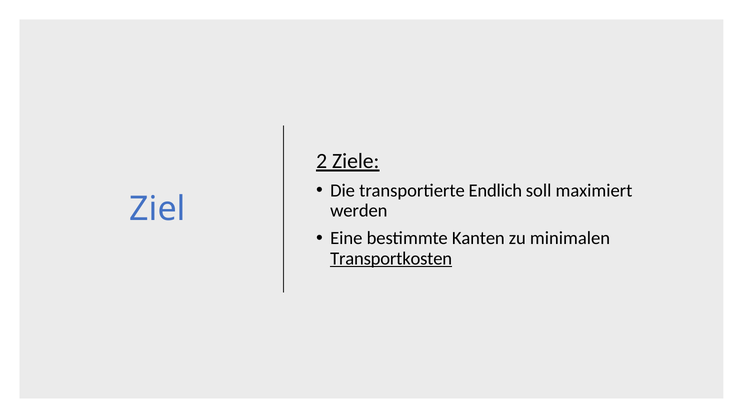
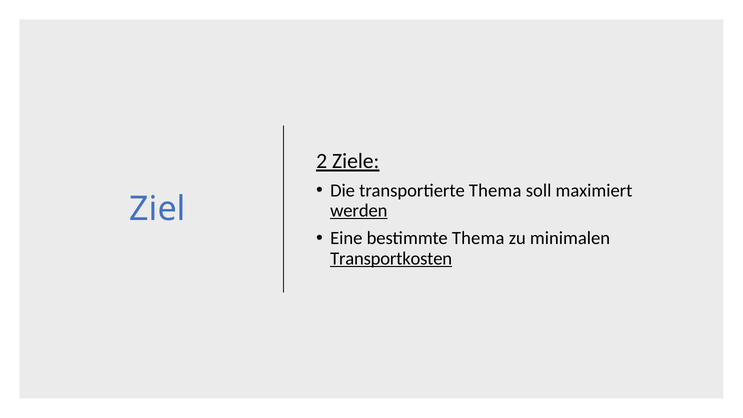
transportierte Endlich: Endlich -> Thema
werden underline: none -> present
bestimmte Kanten: Kanten -> Thema
